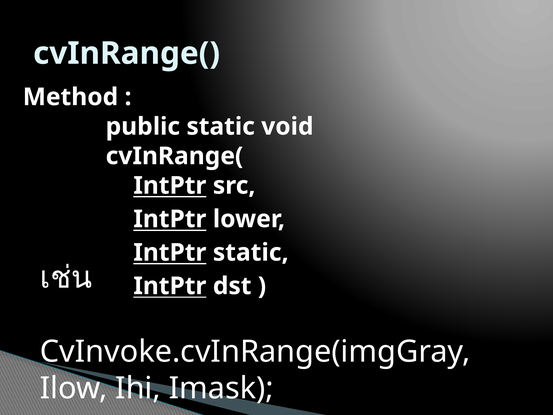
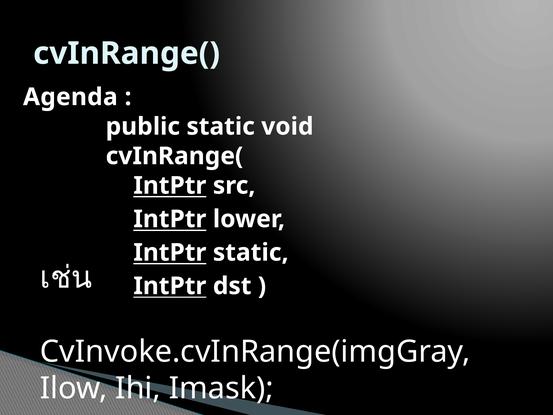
Method: Method -> Agenda
